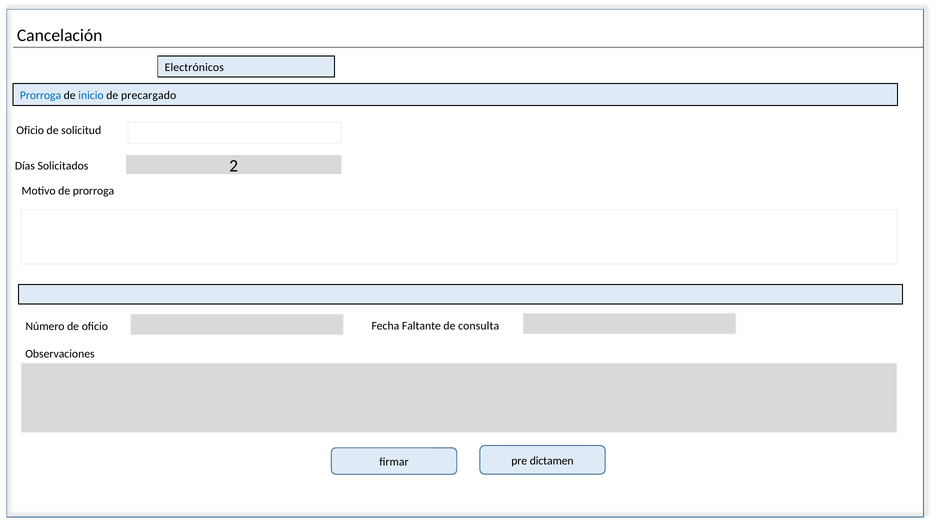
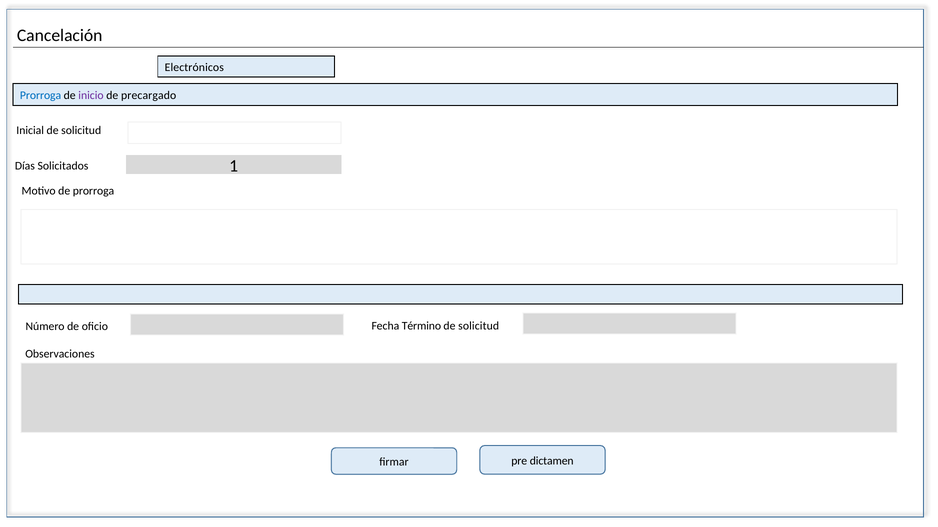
inicio colour: blue -> purple
Oficio at (30, 130): Oficio -> Inicial
2: 2 -> 1
Faltante: Faltante -> Término
consulta at (479, 326): consulta -> solicitud
